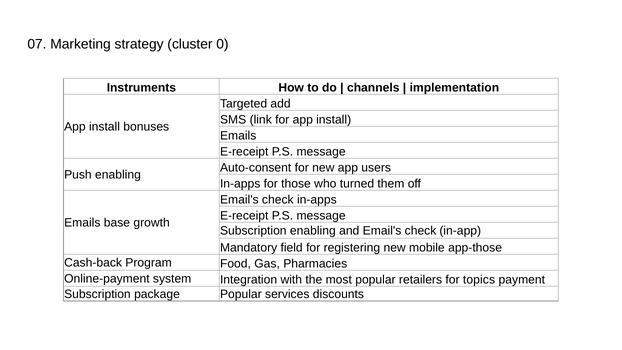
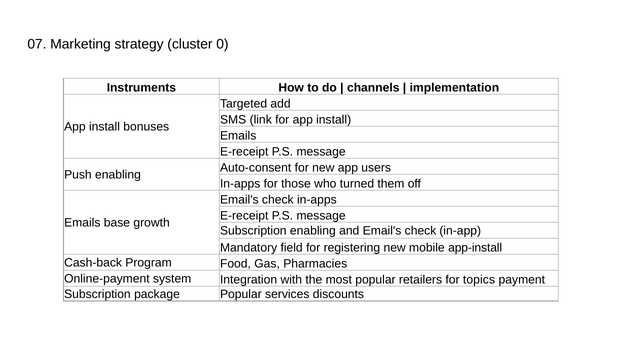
app-those: app-those -> app-install
